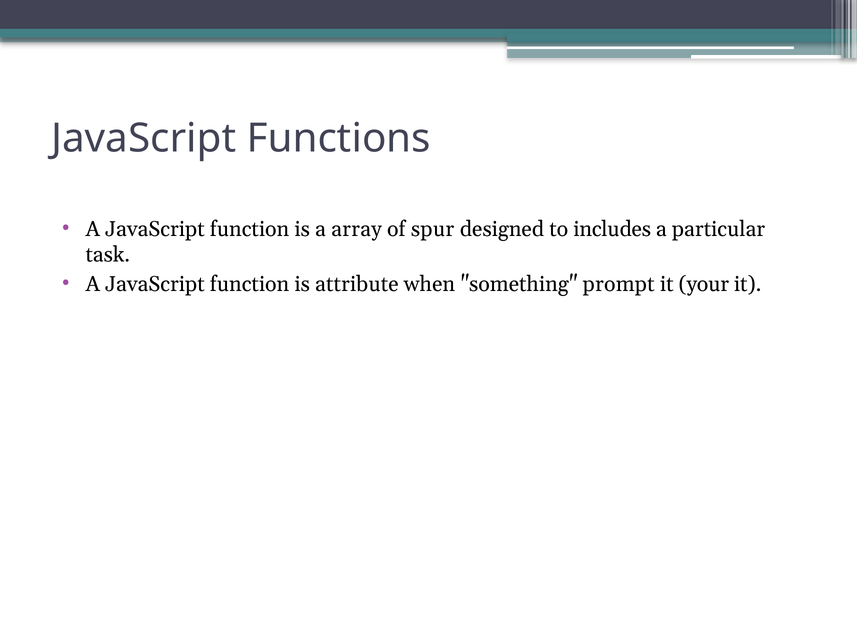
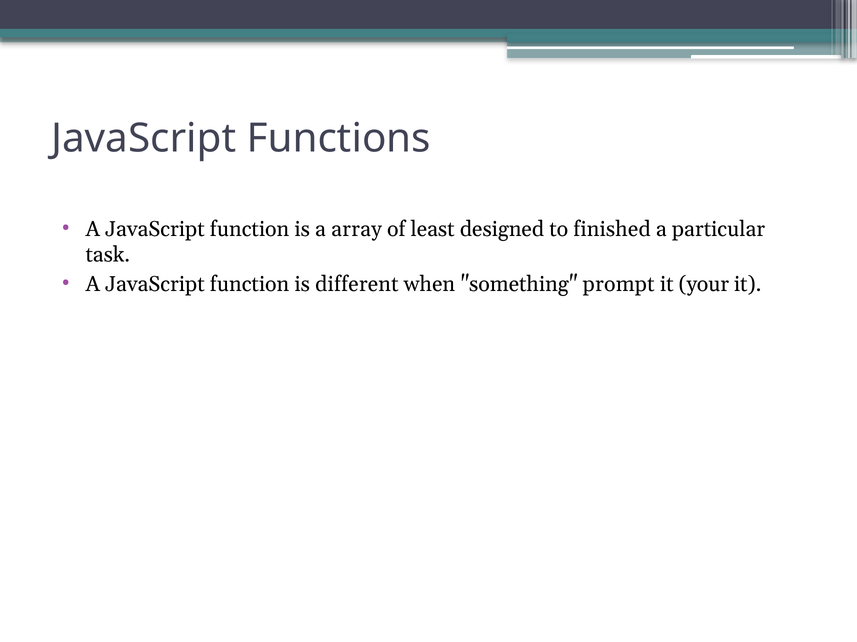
spur: spur -> least
includes: includes -> finished
attribute: attribute -> different
